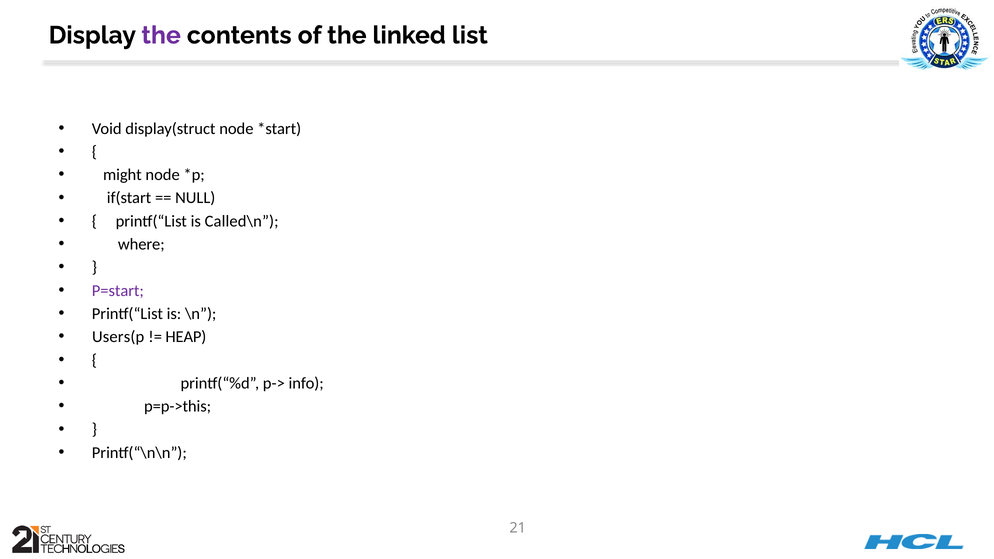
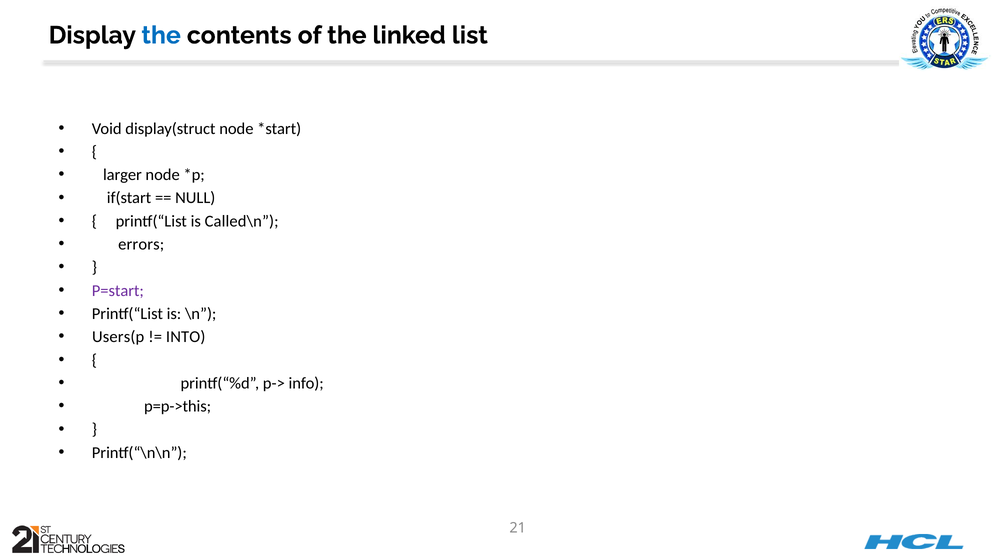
the at (161, 35) colour: purple -> blue
might: might -> larger
where: where -> errors
HEAP: HEAP -> INTO
